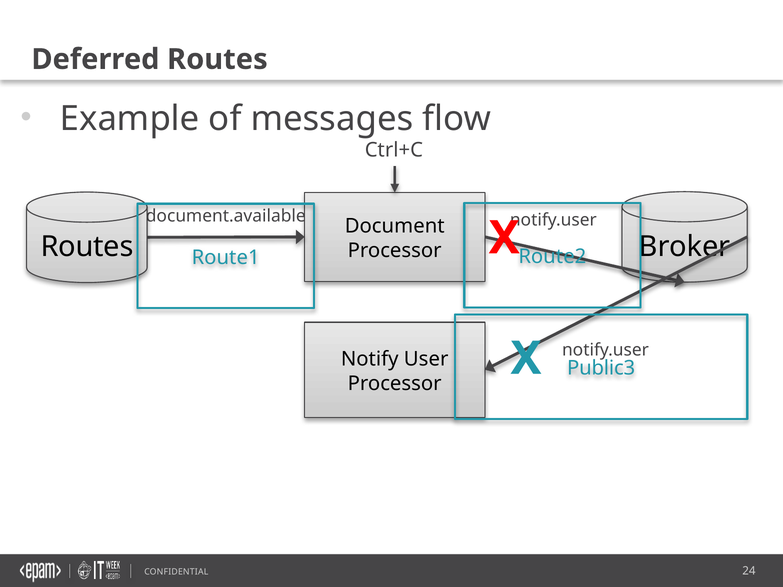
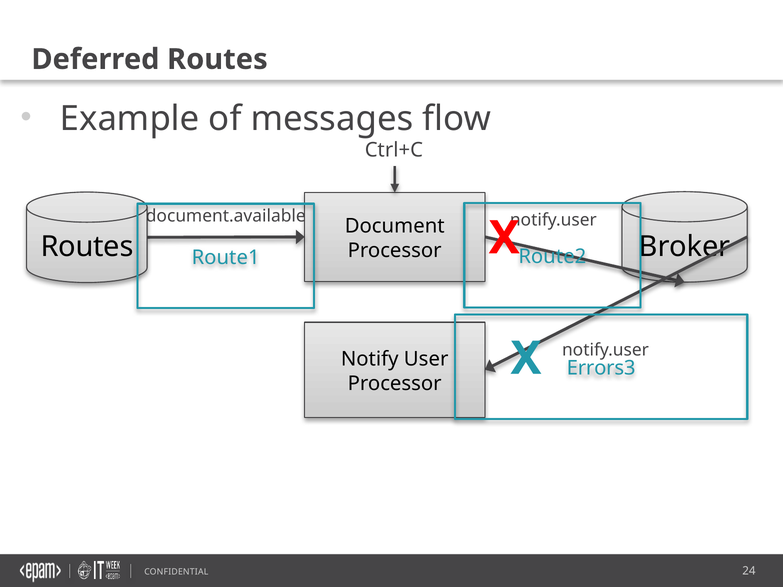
Public3: Public3 -> Errors3
